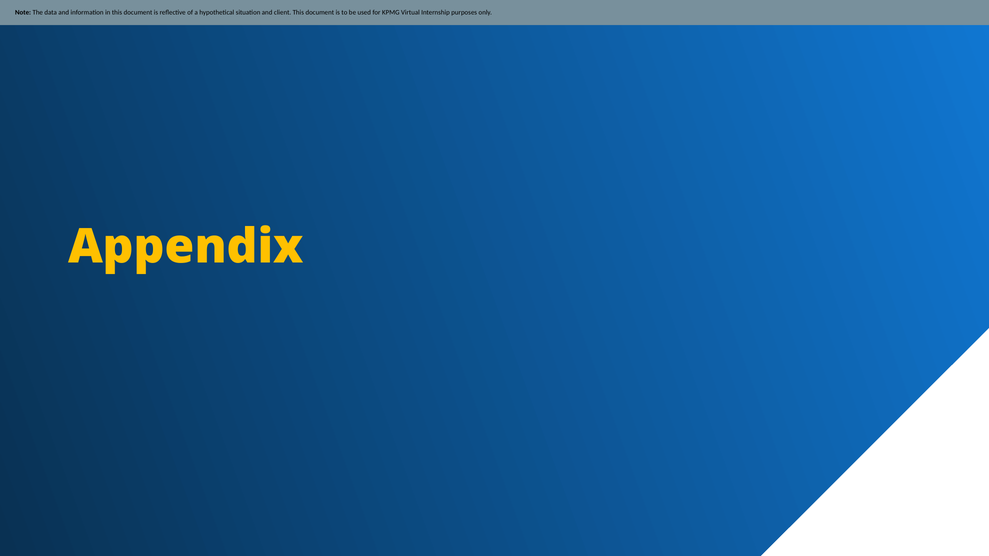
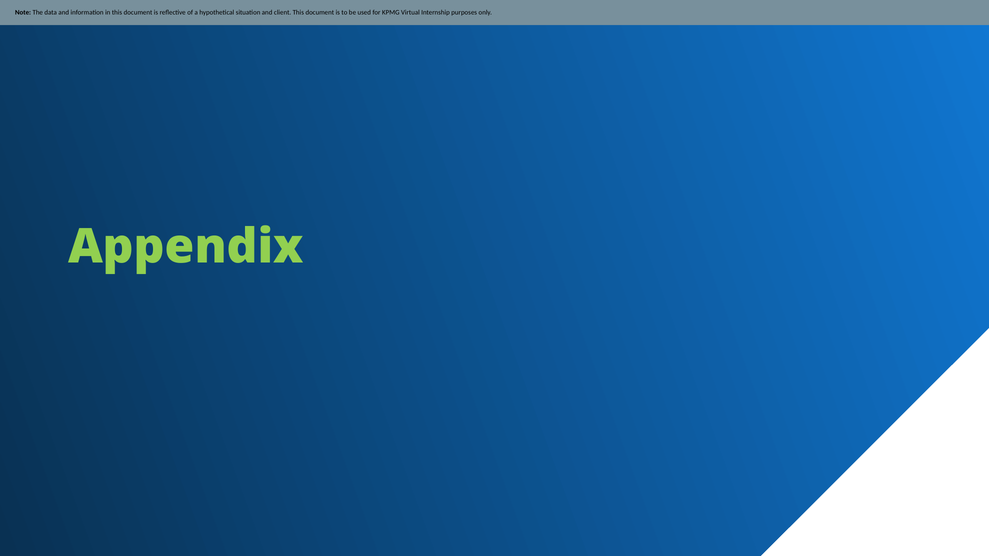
Appendix colour: yellow -> light green
